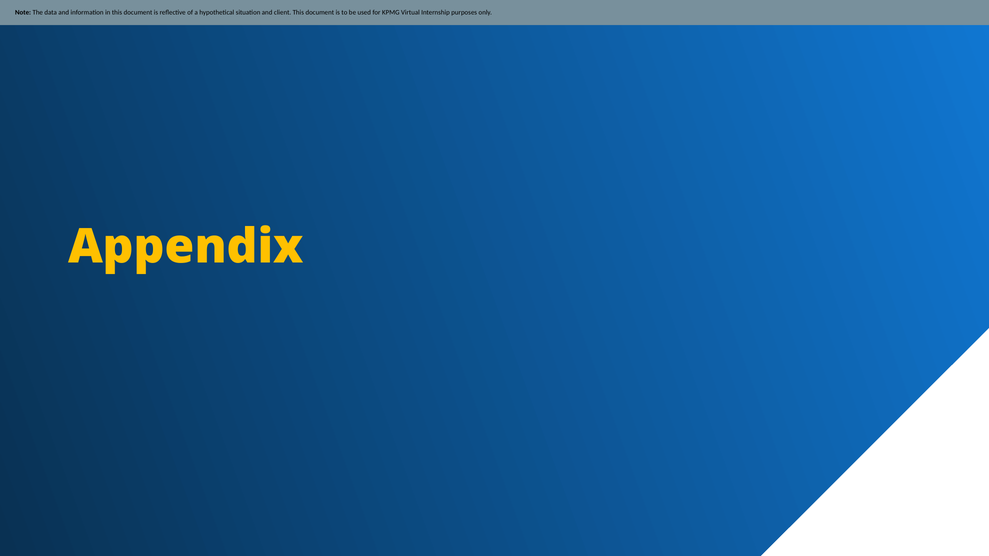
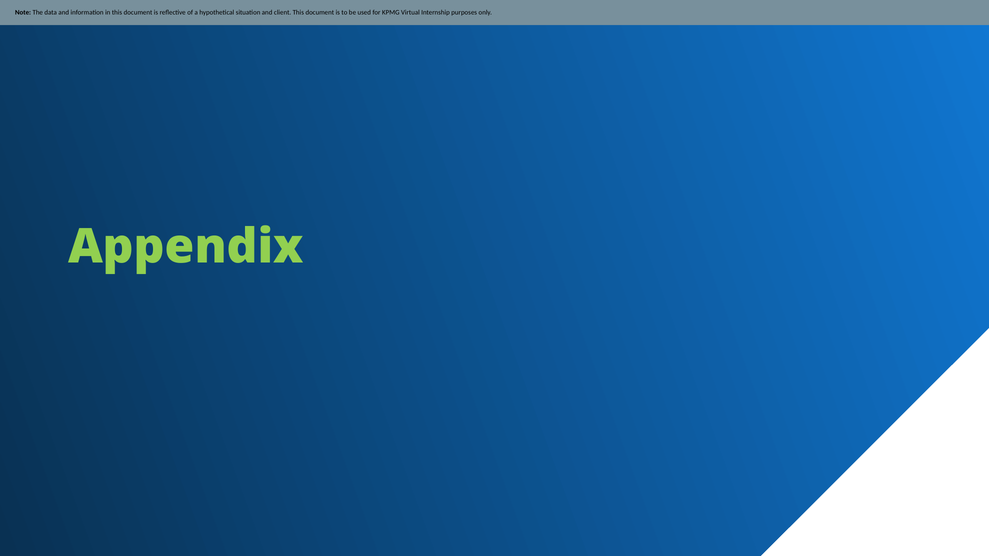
Appendix colour: yellow -> light green
